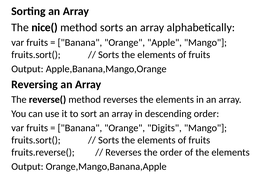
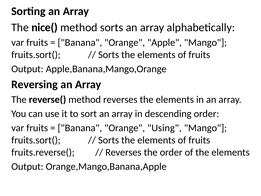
Digits: Digits -> Using
